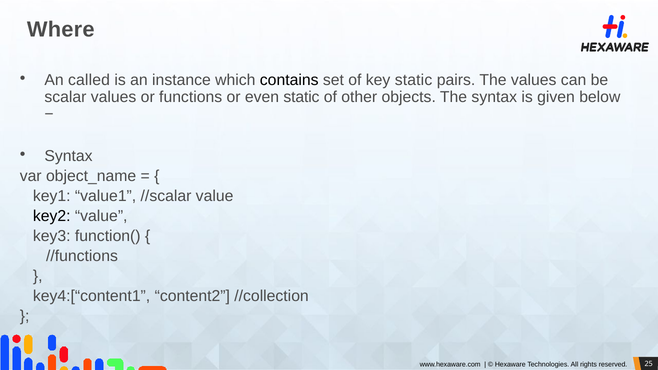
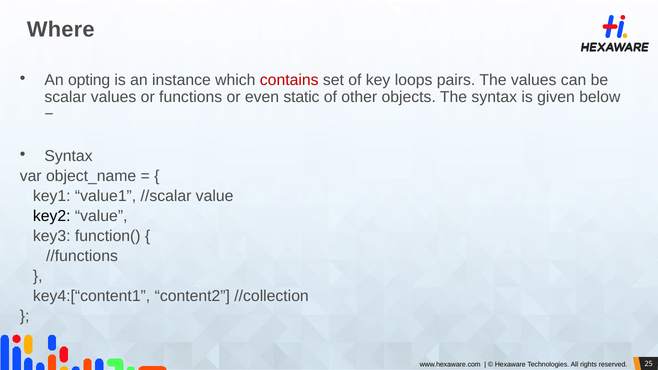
called: called -> opting
contains colour: black -> red
key static: static -> loops
